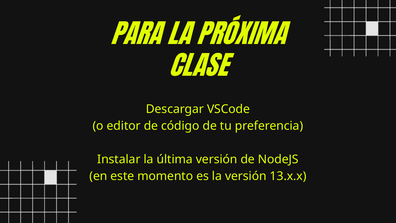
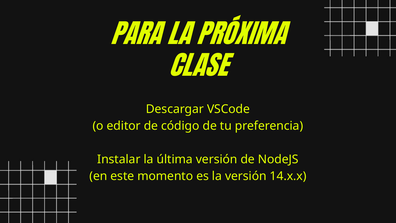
13.x.x: 13.x.x -> 14.x.x
